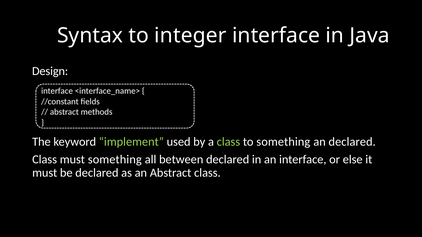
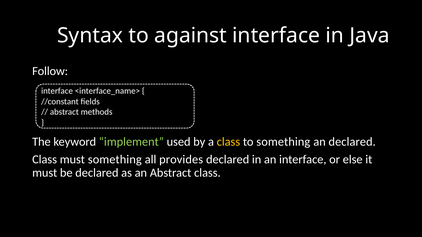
integer: integer -> against
Design: Design -> Follow
class at (228, 142) colour: light green -> yellow
between: between -> provides
